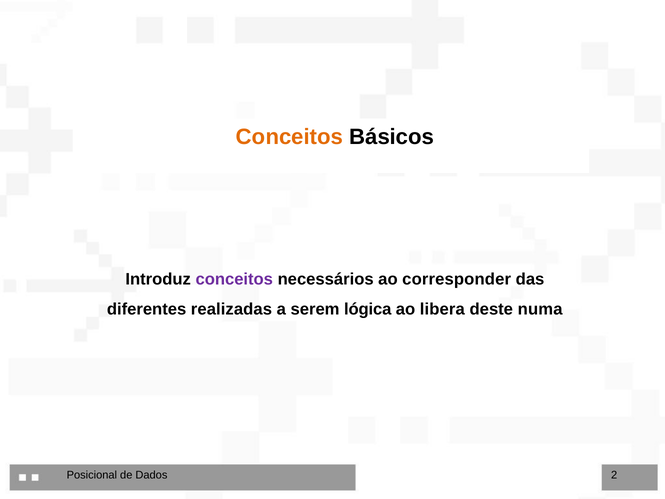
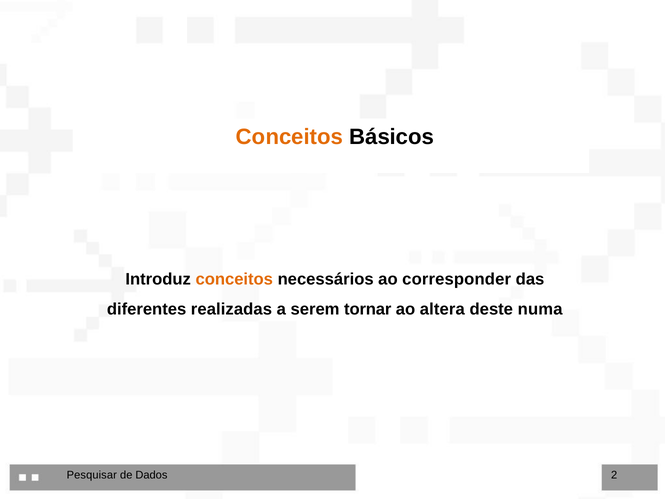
conceitos at (234, 279) colour: purple -> orange
lógica: lógica -> tornar
libera: libera -> altera
Posicional: Posicional -> Pesquisar
